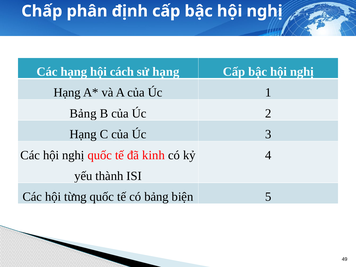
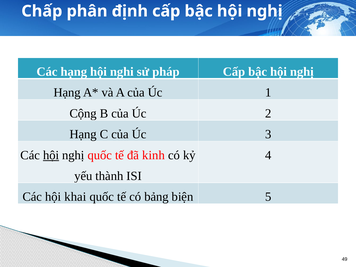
cách: cách -> nghi
sử hạng: hạng -> pháp
Bảng at (83, 113): Bảng -> Cộng
hội at (51, 155) underline: none -> present
từng: từng -> khai
